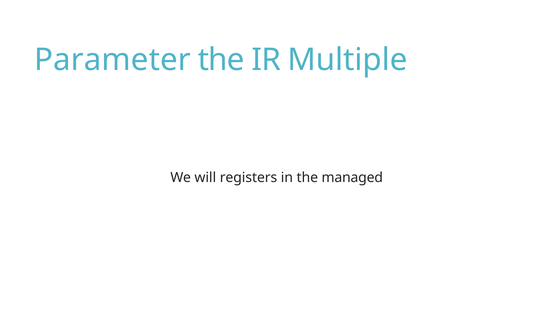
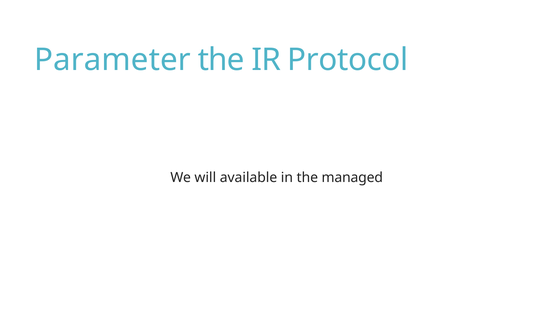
Multiple: Multiple -> Protocol
registers: registers -> available
